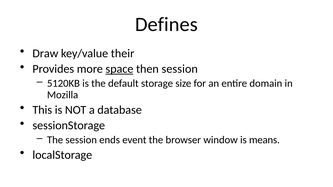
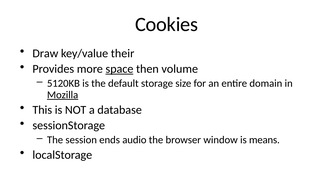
Defines: Defines -> Cookies
then session: session -> volume
Mozilla underline: none -> present
event: event -> audio
